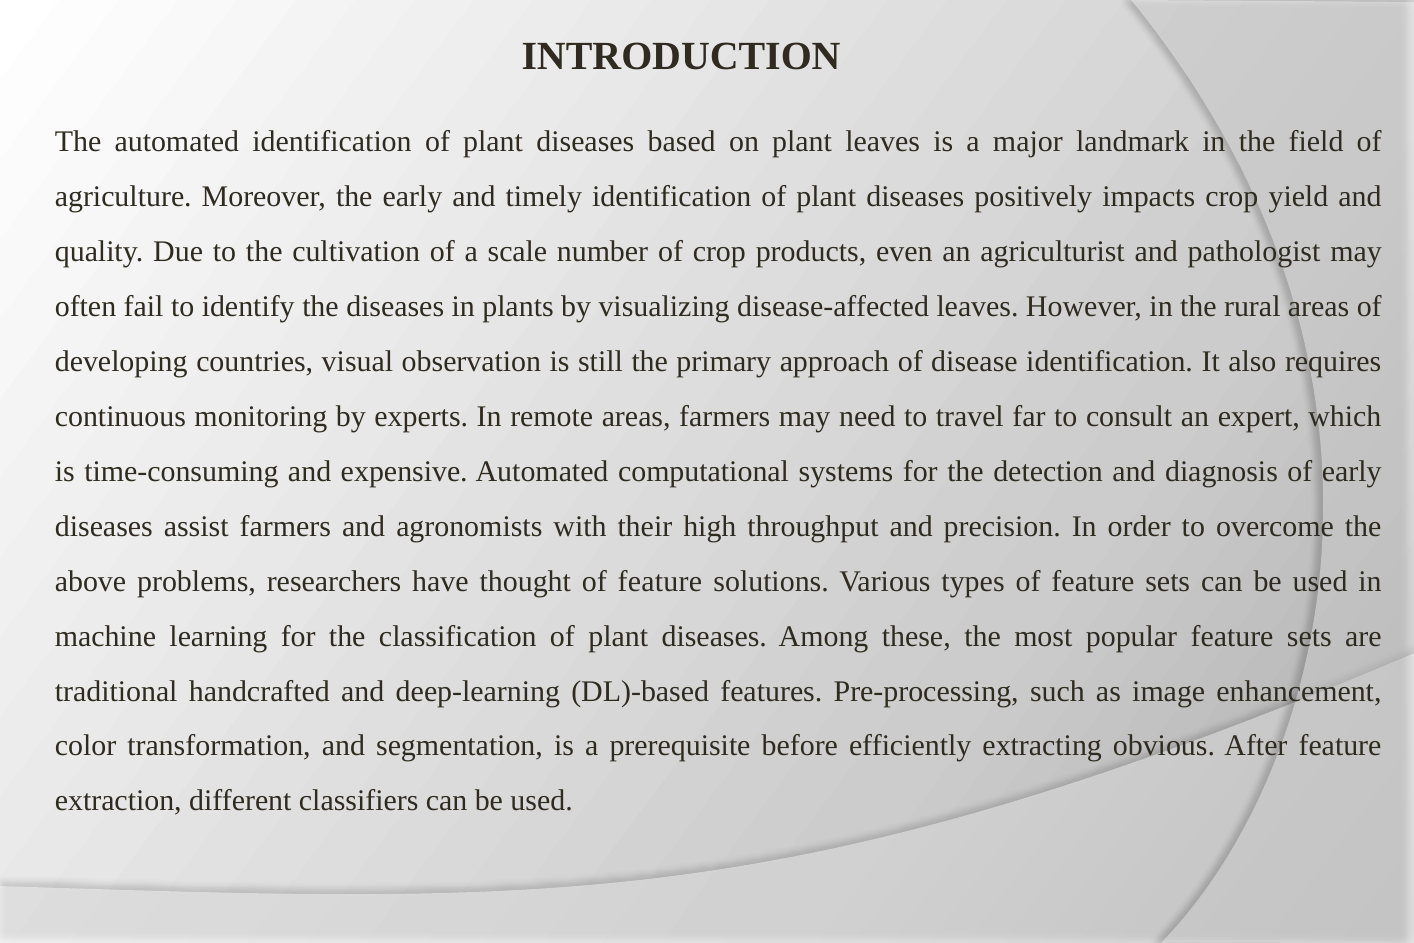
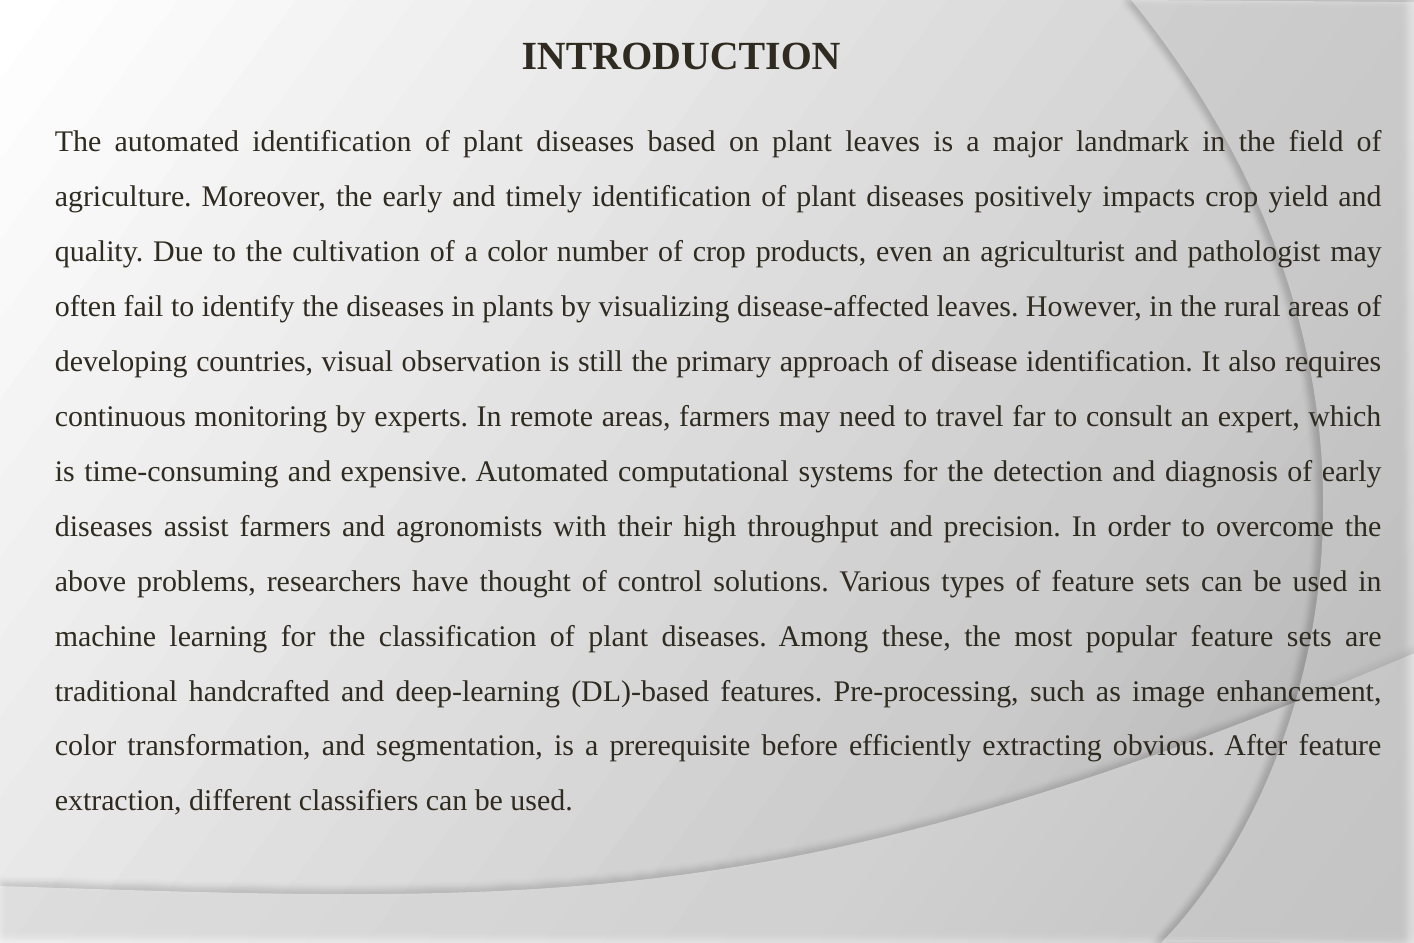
a scale: scale -> color
thought of feature: feature -> control
